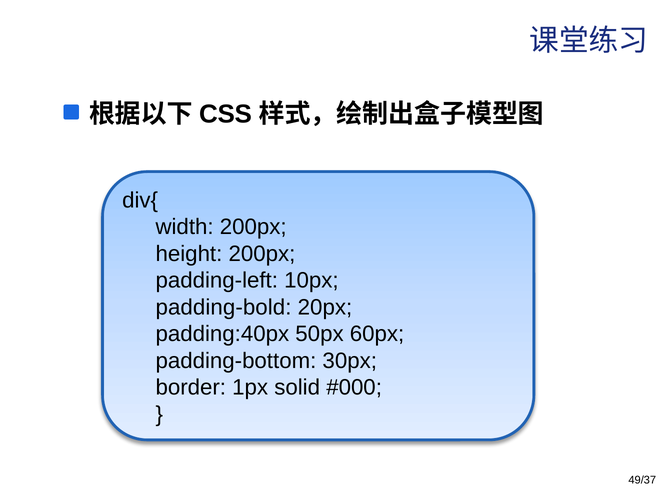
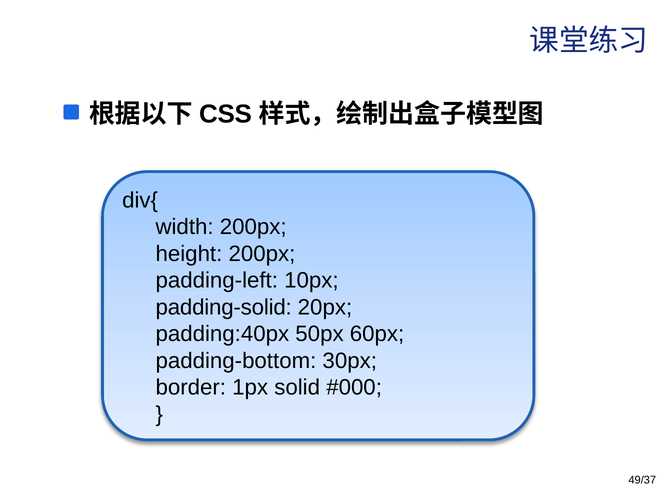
padding-bold: padding-bold -> padding-solid
